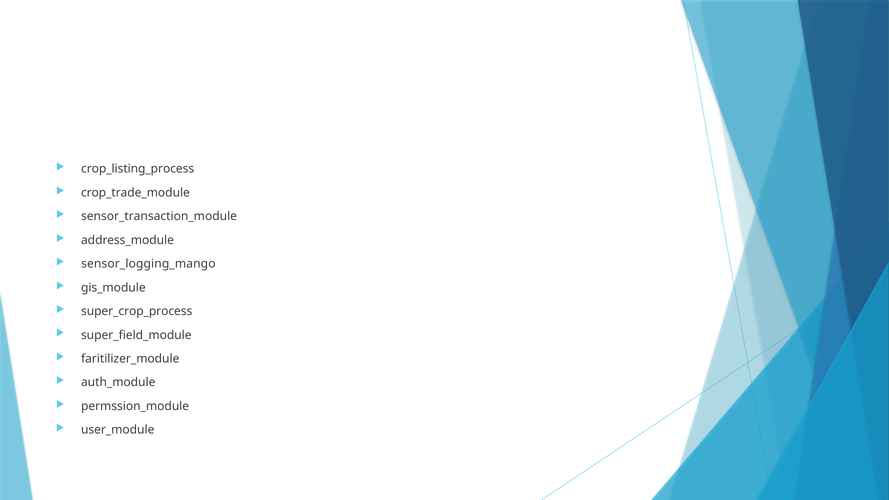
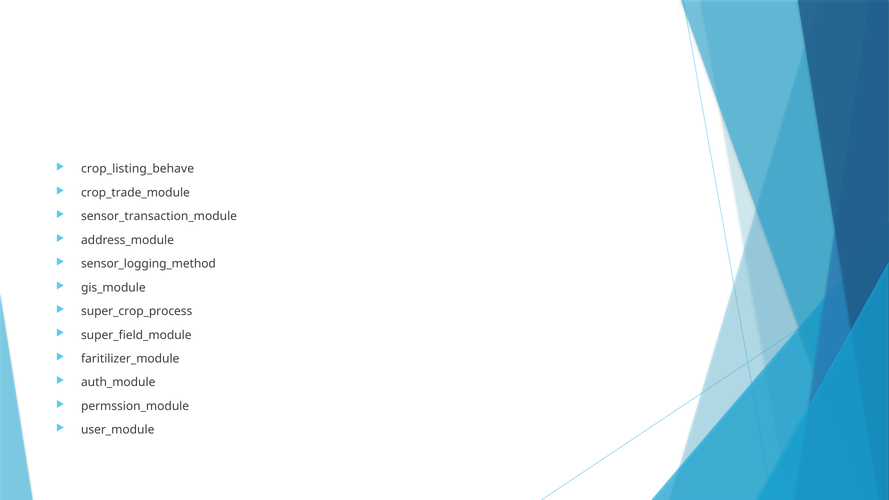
crop_listing_process: crop_listing_process -> crop_listing_behave
sensor_logging_mango: sensor_logging_mango -> sensor_logging_method
